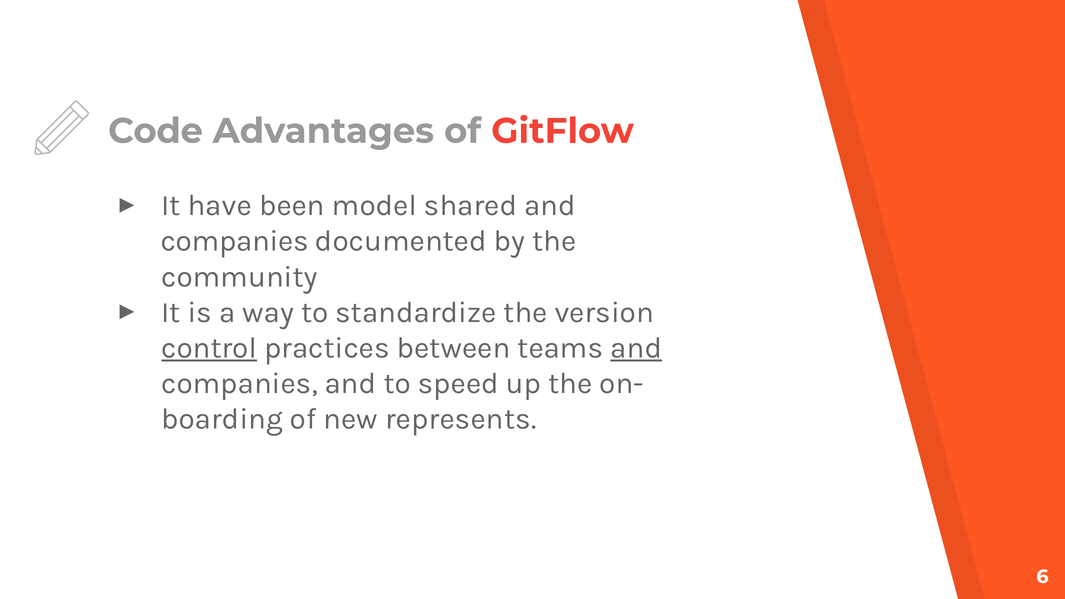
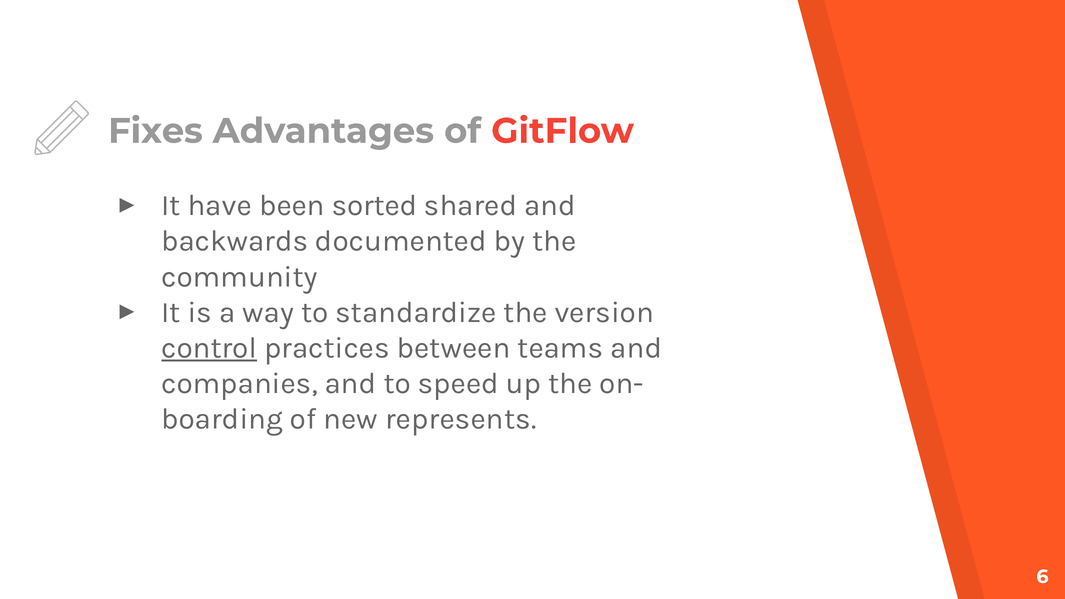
Code: Code -> Fixes
model: model -> sorted
companies at (235, 241): companies -> backwards
and at (636, 348) underline: present -> none
